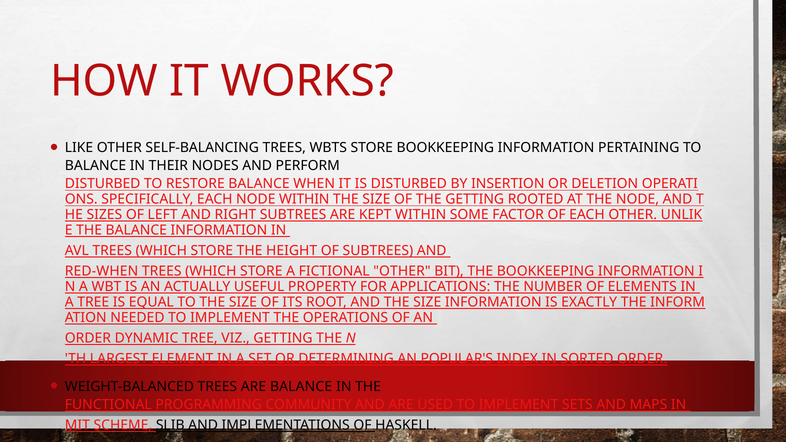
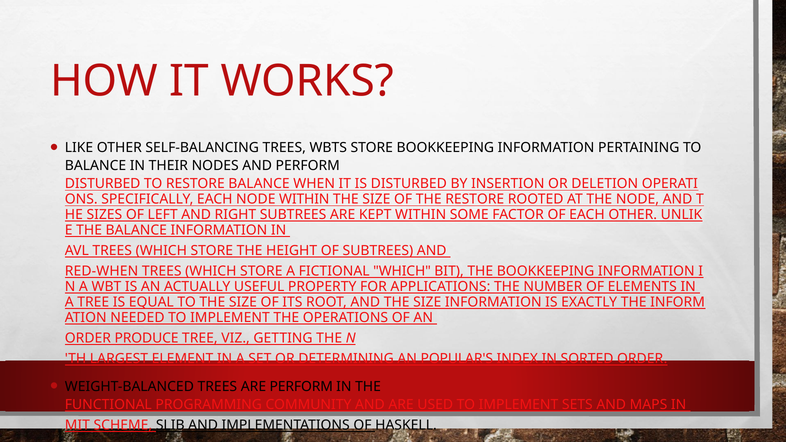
THE GETTING: GETTING -> RESTORE
FICTIONAL OTHER: OTHER -> WHICH
DYNAMIC: DYNAMIC -> PRODUCE
ARE BALANCE: BALANCE -> PERFORM
